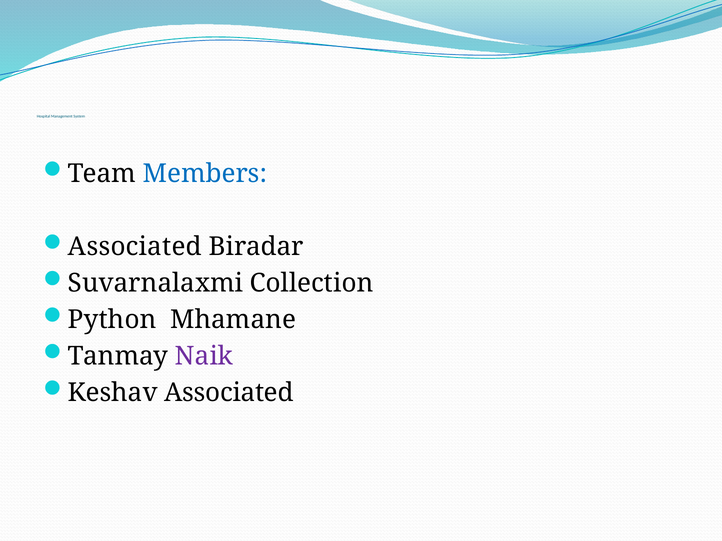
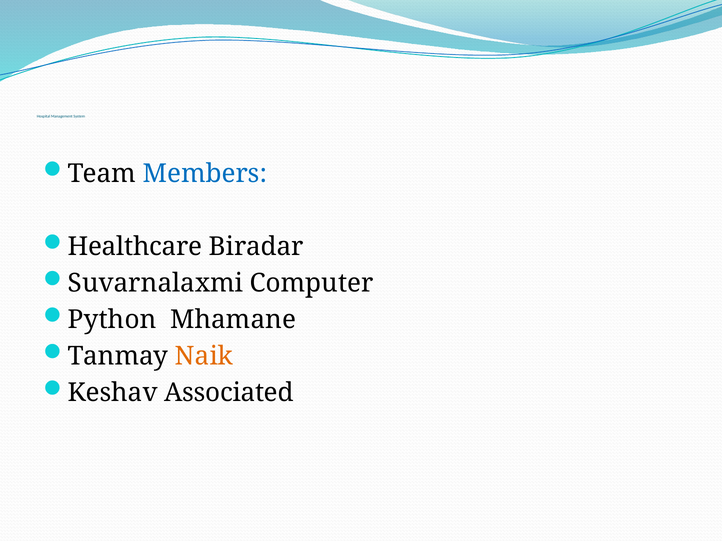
Associated at (135, 247): Associated -> Healthcare
Collection: Collection -> Computer
Naik colour: purple -> orange
